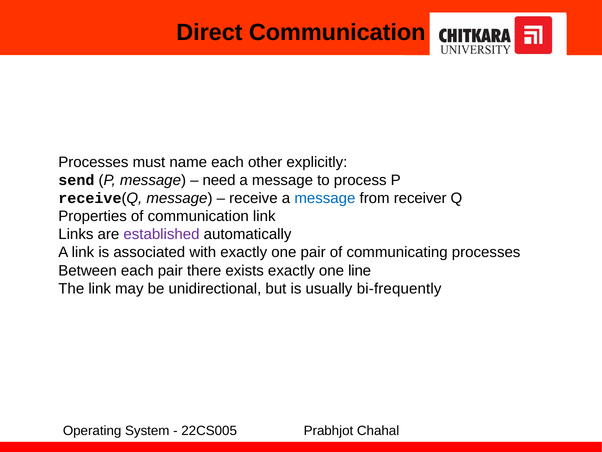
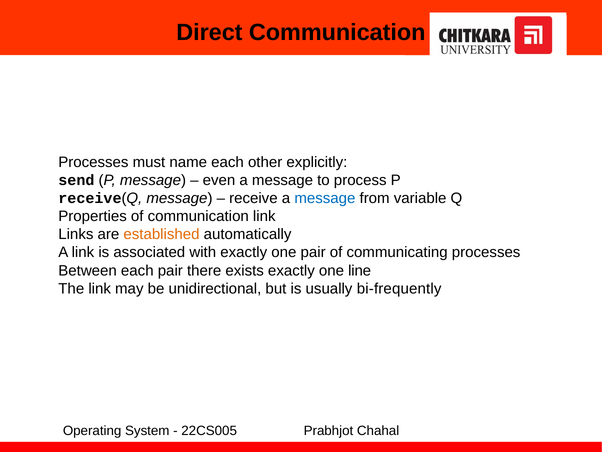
need: need -> even
receiver: receiver -> variable
established colour: purple -> orange
